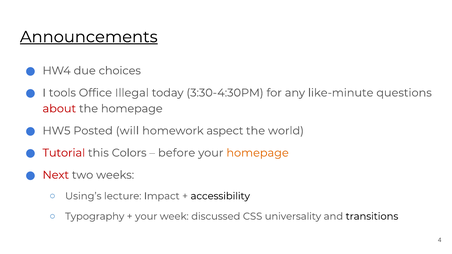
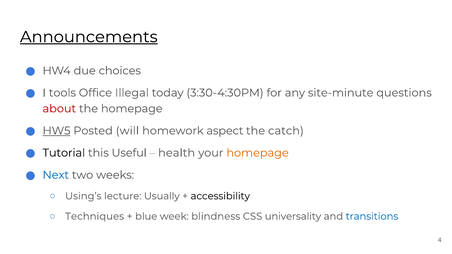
like-minute: like-minute -> site-minute
HW5 underline: none -> present
world: world -> catch
Tutorial colour: red -> black
Colors: Colors -> Useful
before: before -> health
Next colour: red -> blue
Impact: Impact -> Usually
Typography: Typography -> Techniques
your at (146, 217): your -> blue
discussed: discussed -> blindness
transitions colour: black -> blue
